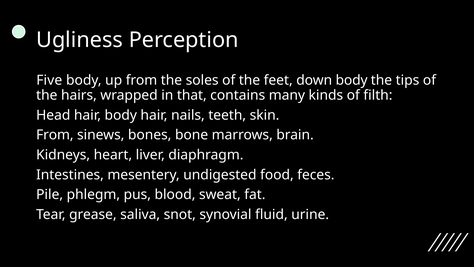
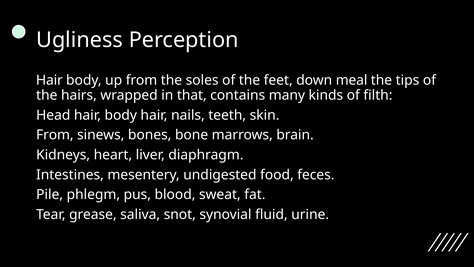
Five at (49, 80): Five -> Hair
down body: body -> meal
